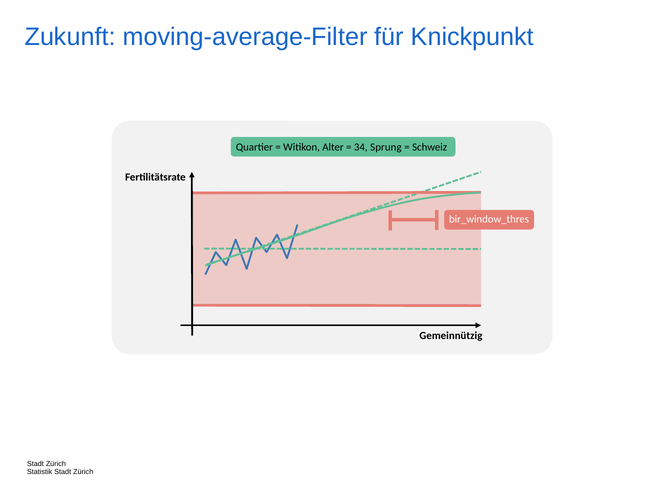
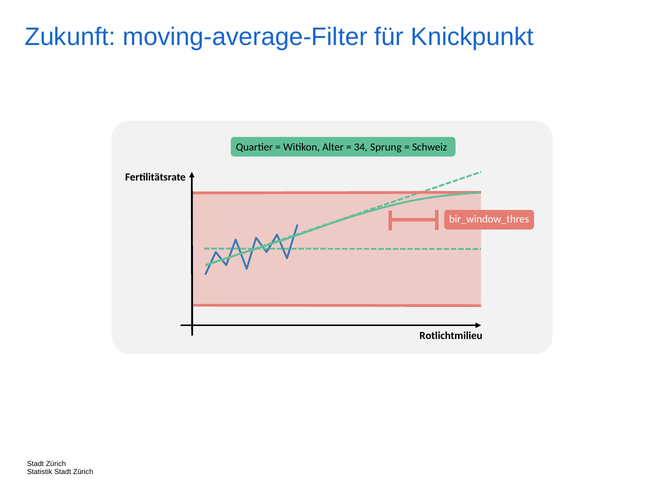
Gemeinnützig: Gemeinnützig -> Rotlichtmilieu
